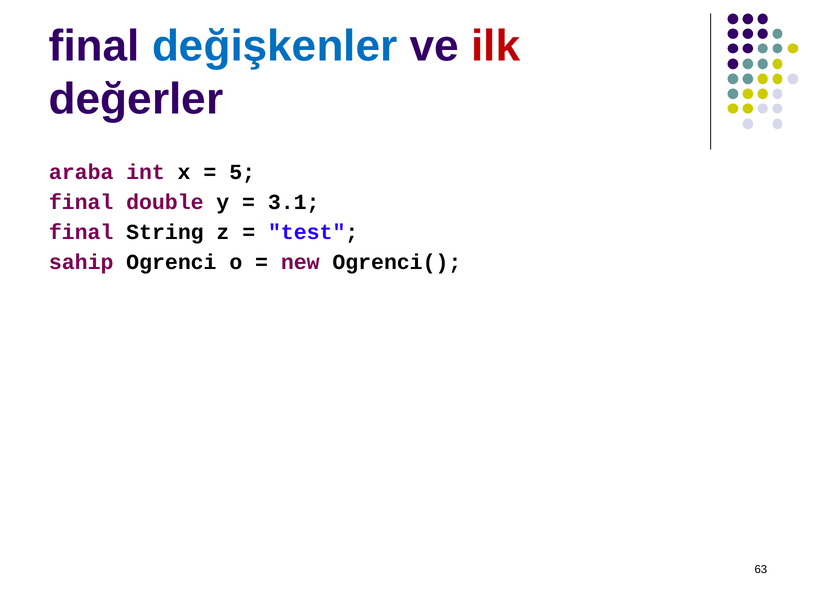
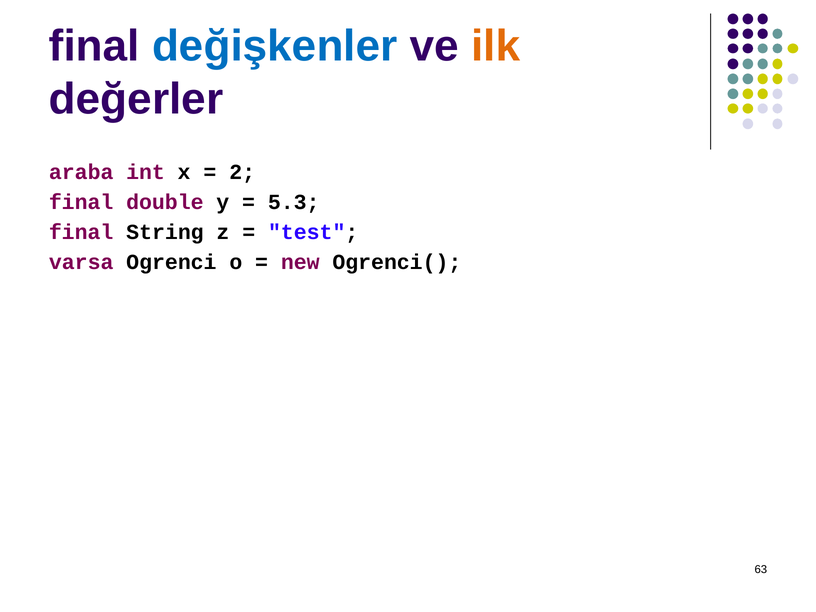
ilk colour: red -> orange
5: 5 -> 2
3.1: 3.1 -> 5.3
sahip: sahip -> varsa
